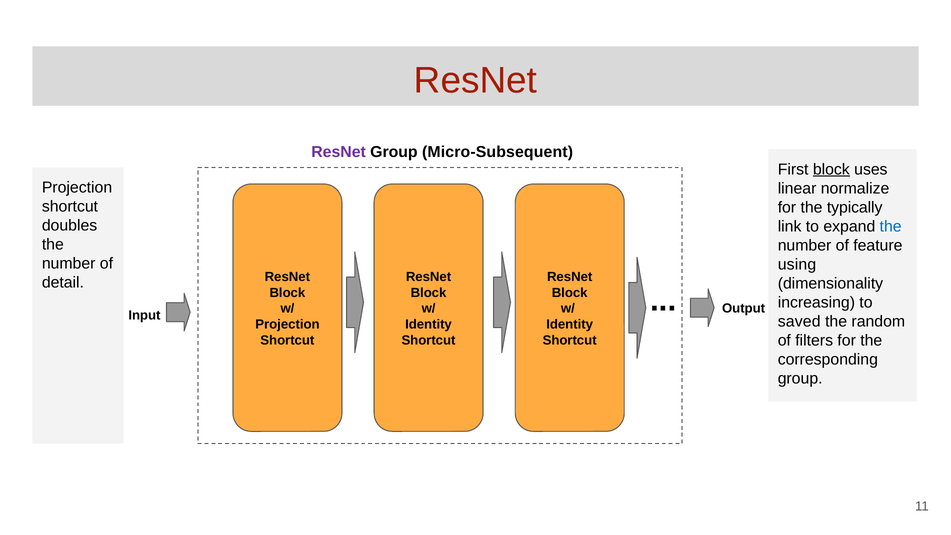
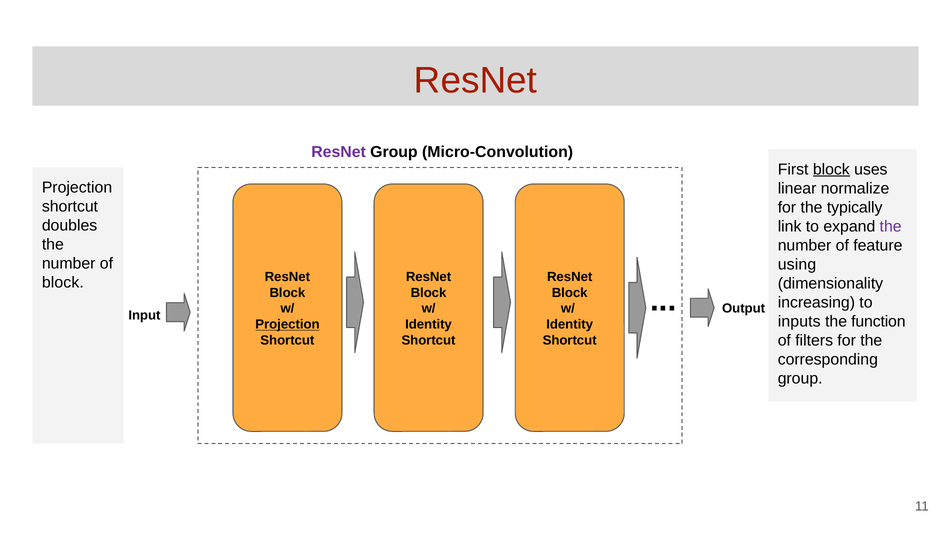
Micro-Subsequent: Micro-Subsequent -> Micro-Convolution
the at (891, 226) colour: blue -> purple
detail at (63, 283): detail -> block
saved: saved -> inputs
random: random -> function
Projection at (287, 324) underline: none -> present
